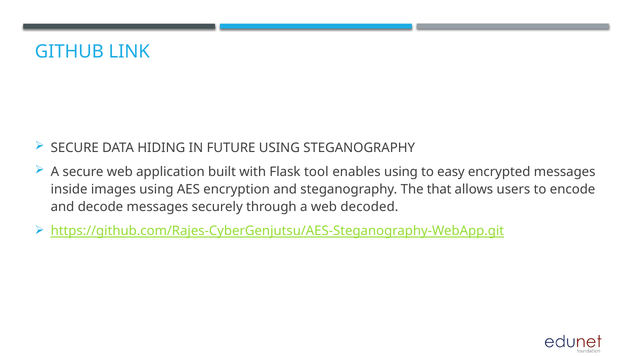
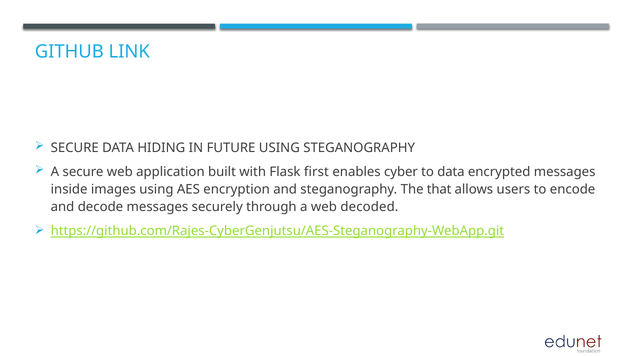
tool: tool -> first
enables using: using -> cyber
to easy: easy -> data
